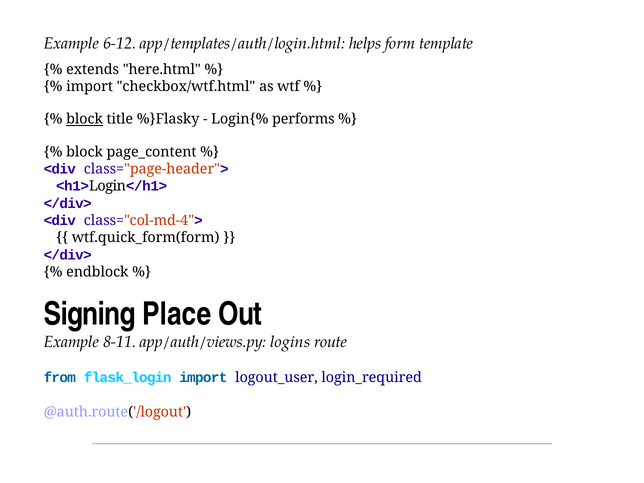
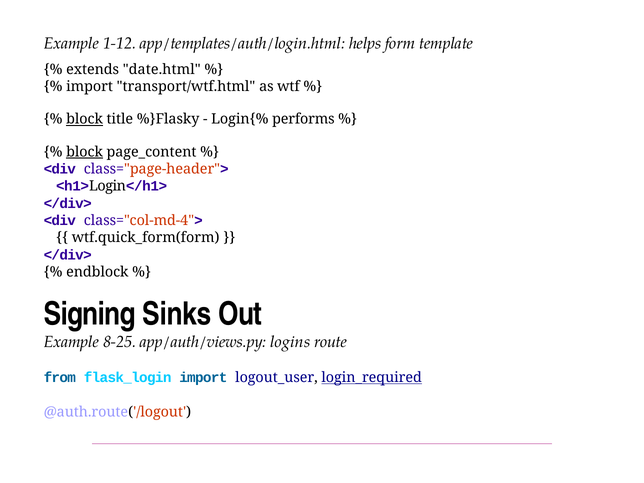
6-12: 6-12 -> 1-12
here.html: here.html -> date.html
checkbox/wtf.html: checkbox/wtf.html -> transport/wtf.html
block at (85, 152) underline: none -> present
Place: Place -> Sinks
8-11: 8-11 -> 8-25
login_required underline: none -> present
